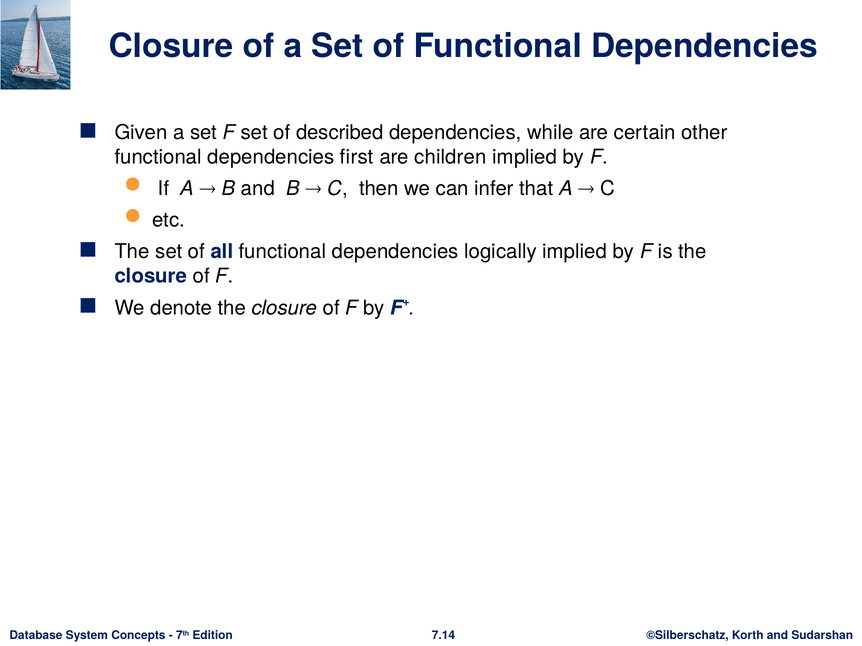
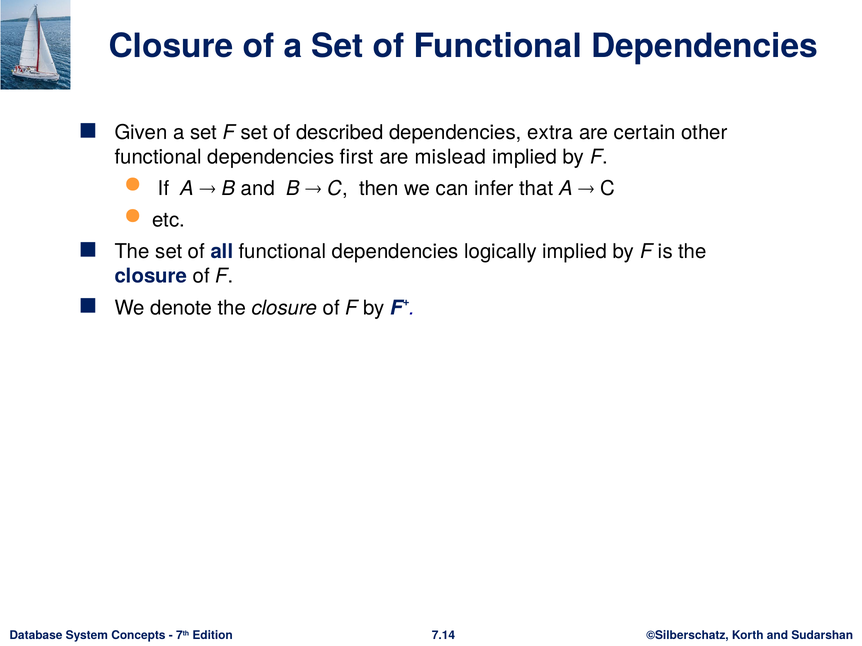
while: while -> extra
children: children -> mislead
